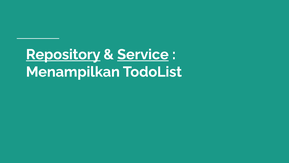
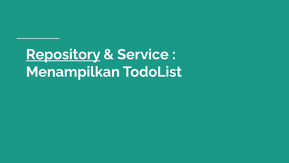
Service underline: present -> none
